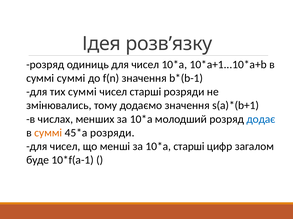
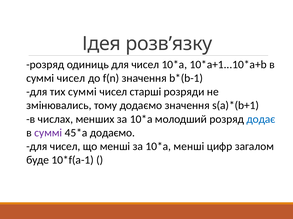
суммі at (71, 78): суммі -> чисел
суммі at (48, 133) colour: orange -> purple
розряди at (112, 133): розряди -> додаємо
старші at (189, 147): старші -> менші
